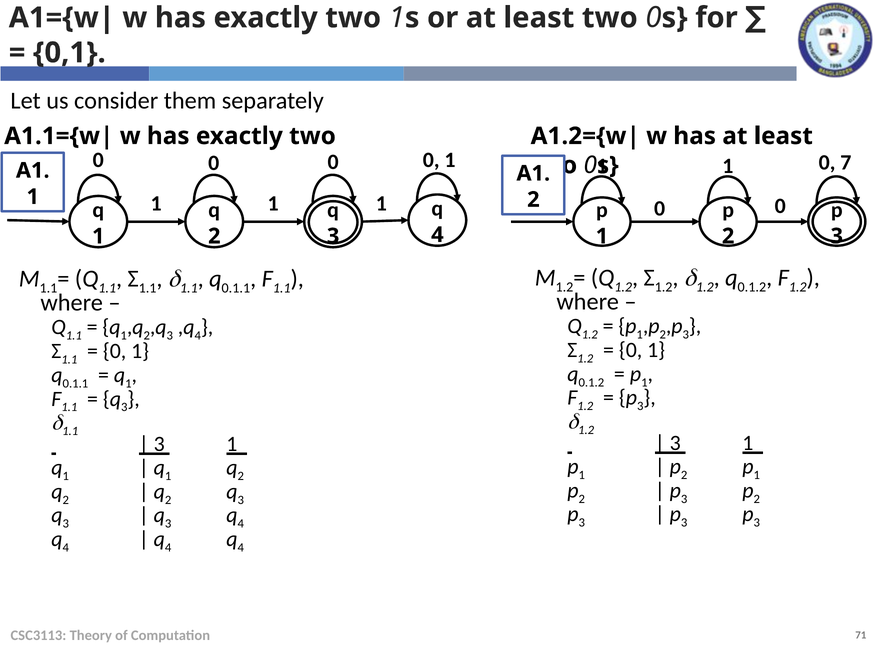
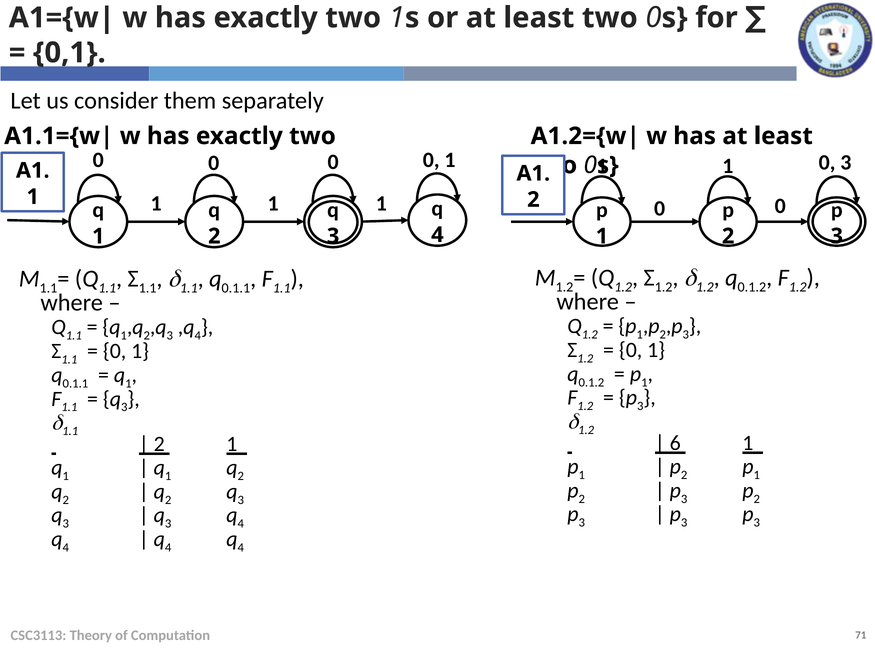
0 7: 7 -> 3
3 at (675, 443): 3 -> 6
3 at (159, 444): 3 -> 2
